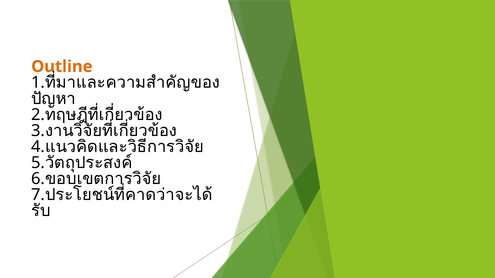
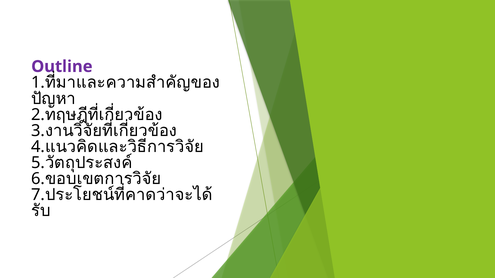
Outline colour: orange -> purple
